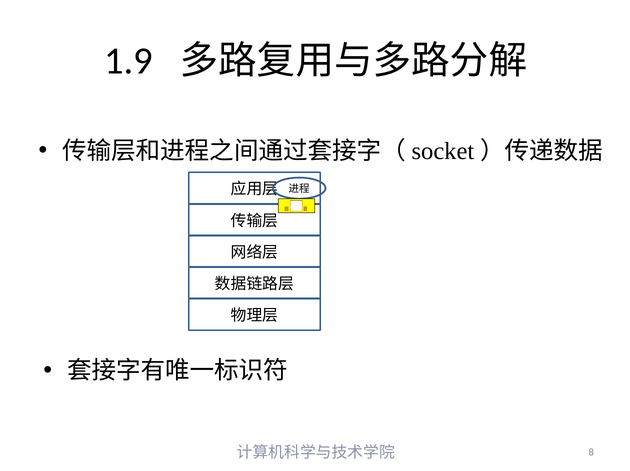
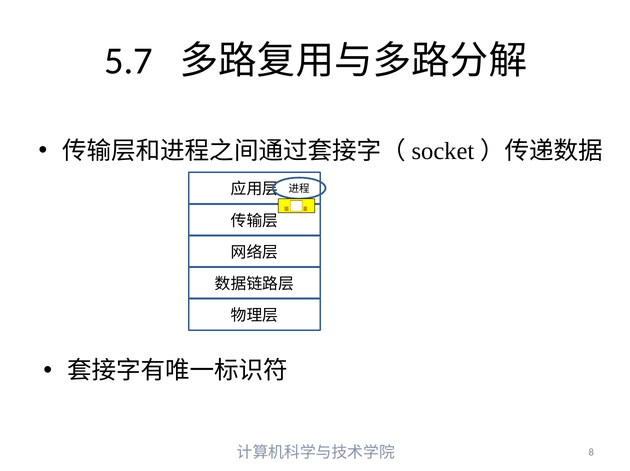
1.9: 1.9 -> 5.7
